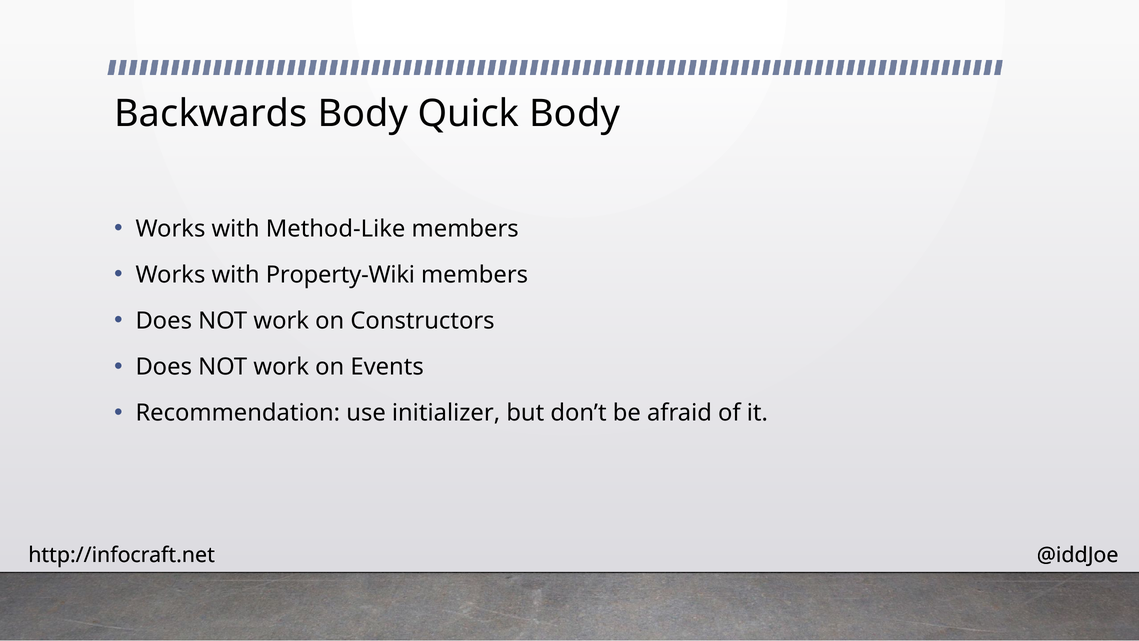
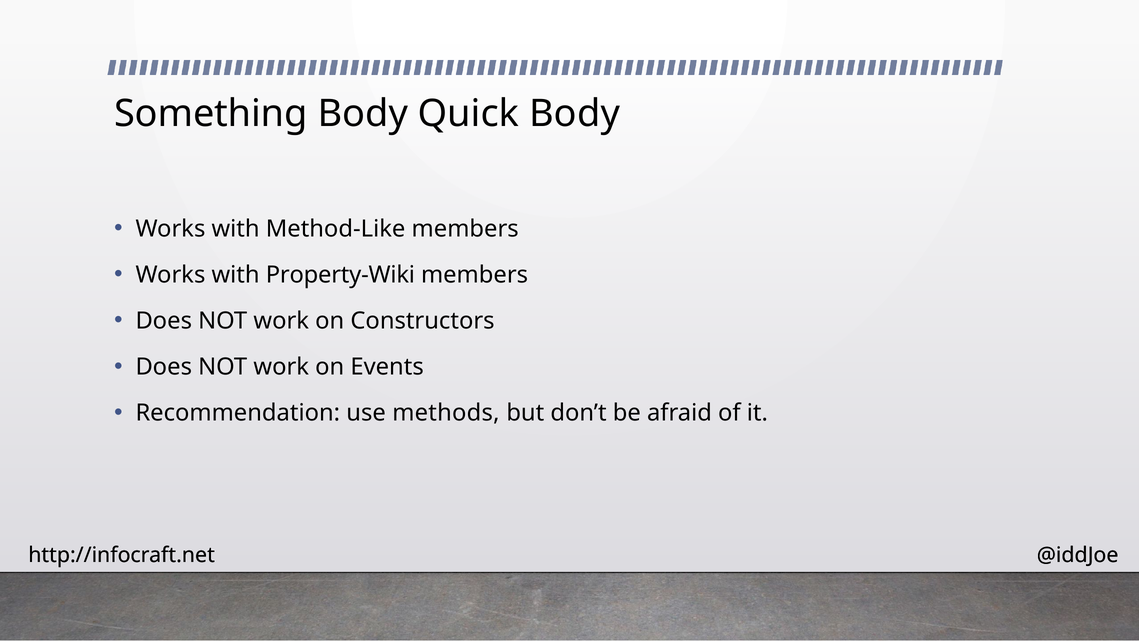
Backwards: Backwards -> Something
initializer: initializer -> methods
